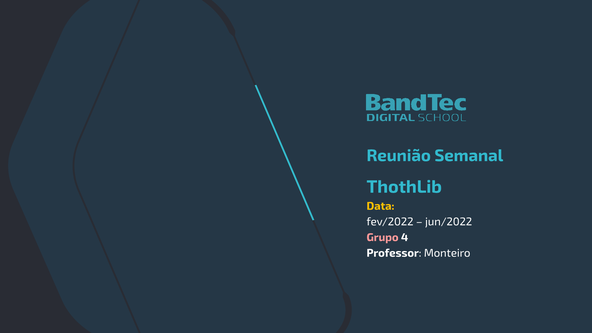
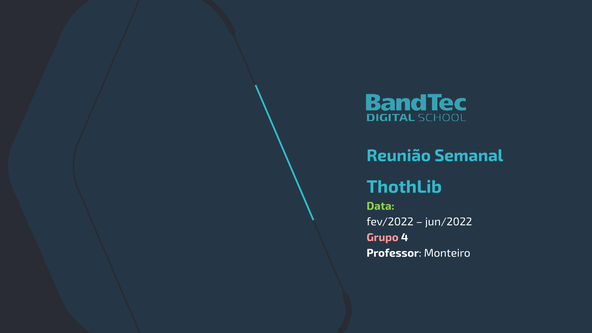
Data colour: yellow -> light green
